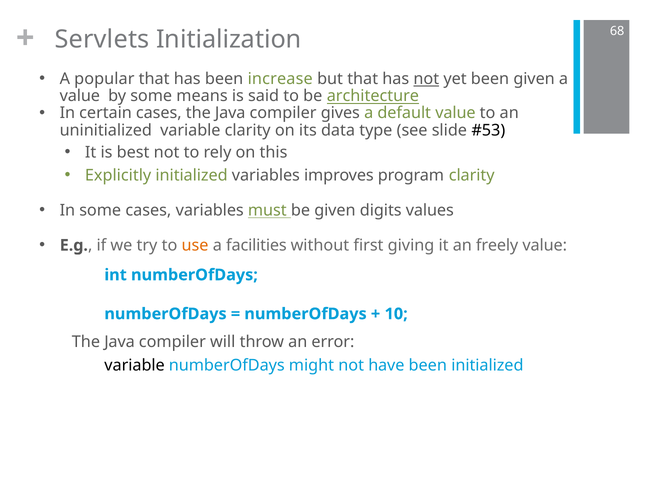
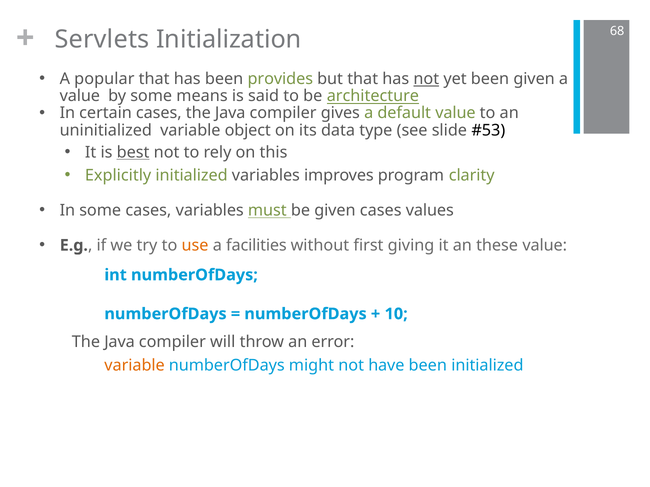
increase: increase -> provides
variable clarity: clarity -> object
best underline: none -> present
given digits: digits -> cases
freely: freely -> these
variable at (135, 366) colour: black -> orange
